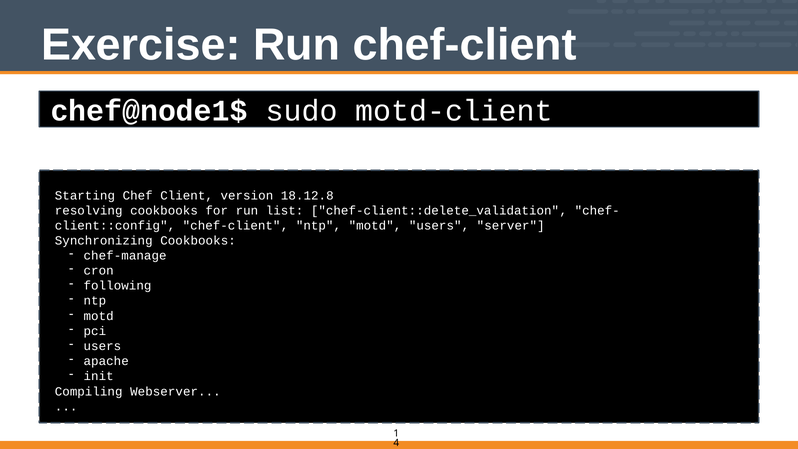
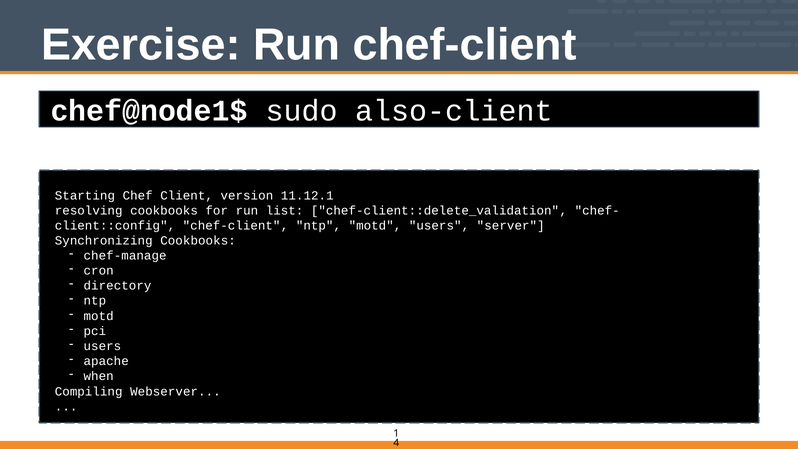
motd-client: motd-client -> also-client
18.12.8: 18.12.8 -> 11.12.1
following: following -> directory
init: init -> when
